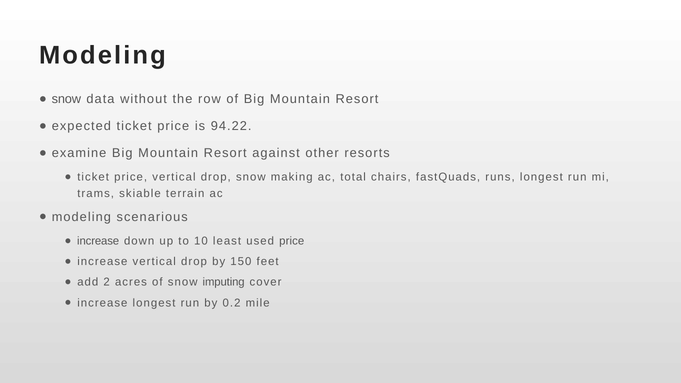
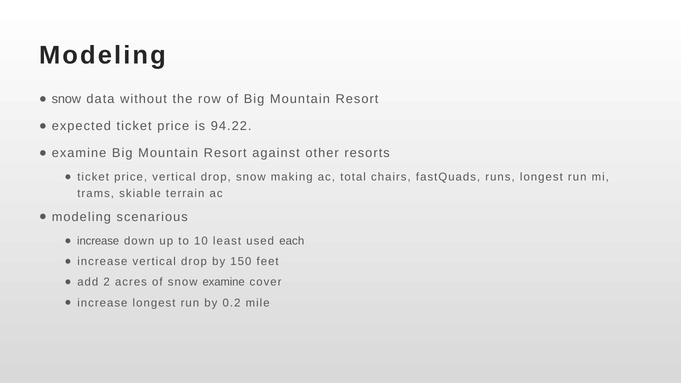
used price: price -> each
snow imputing: imputing -> examine
